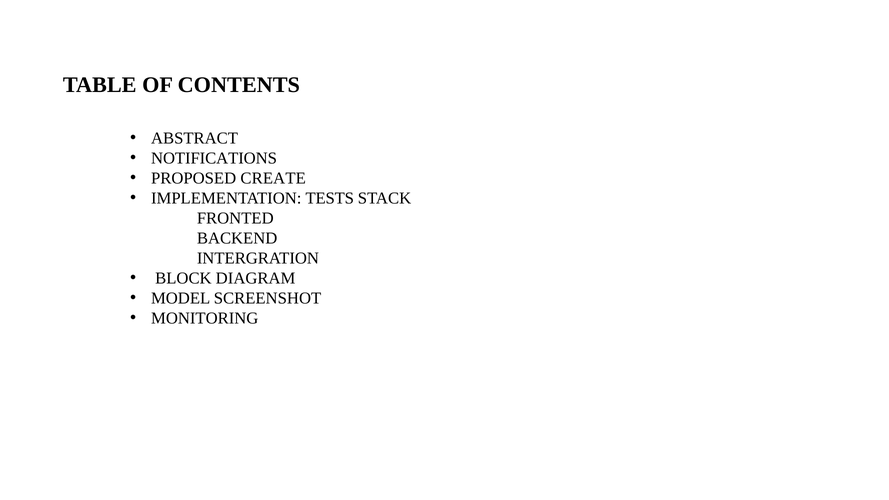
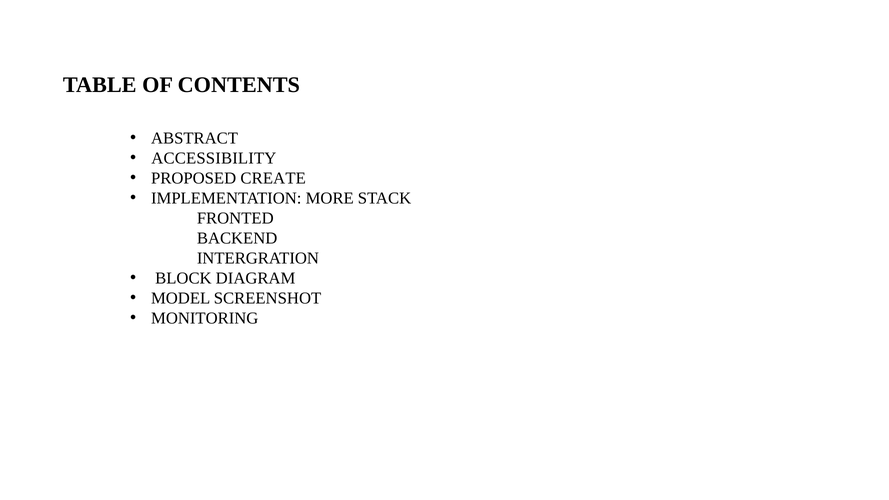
NOTIFICATIONS: NOTIFICATIONS -> ACCESSIBILITY
TESTS: TESTS -> MORE
